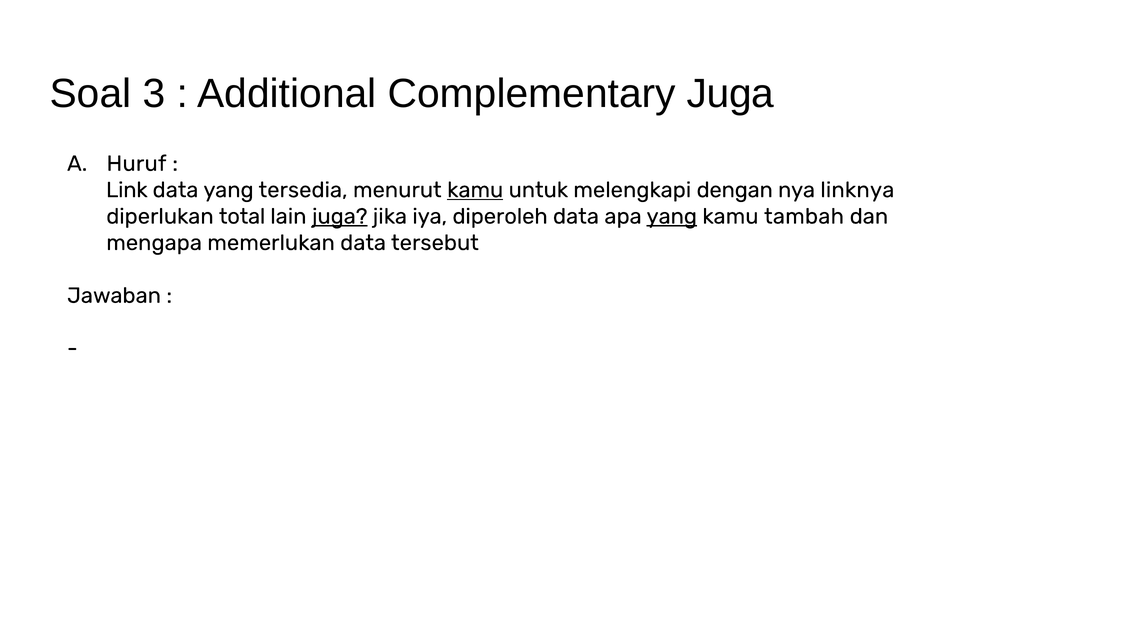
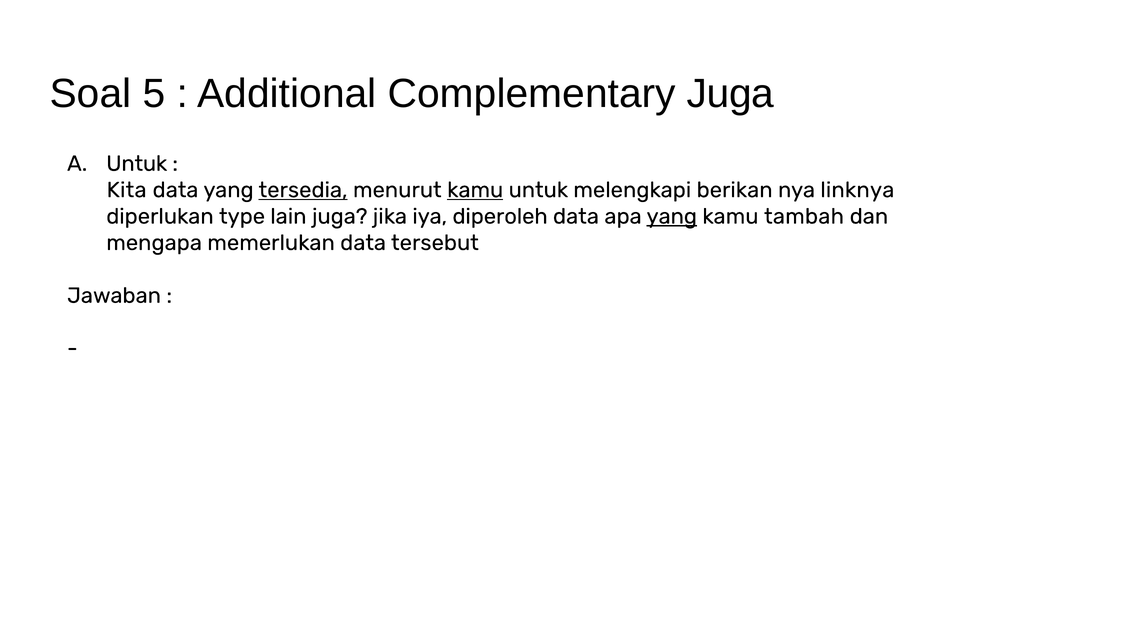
3: 3 -> 5
Huruf at (137, 163): Huruf -> Untuk
Link: Link -> Kita
tersedia underline: none -> present
dengan: dengan -> berikan
total: total -> type
juga at (340, 216) underline: present -> none
